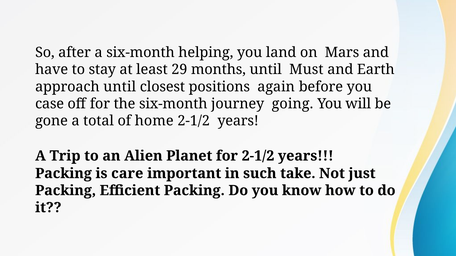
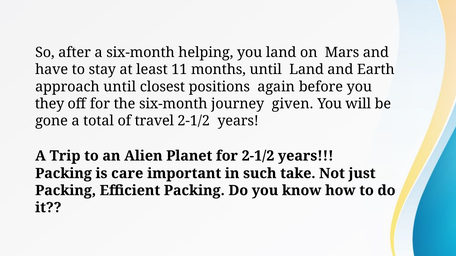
29: 29 -> 11
until Must: Must -> Land
case: case -> they
going: going -> given
home: home -> travel
